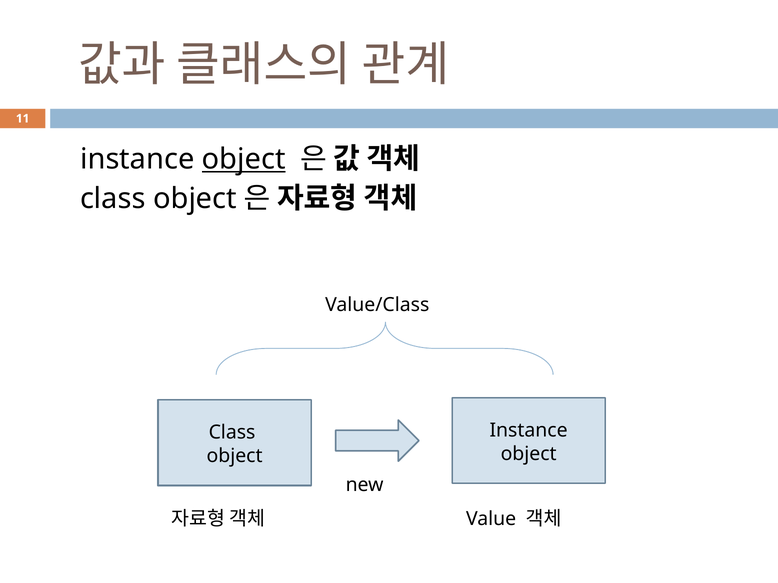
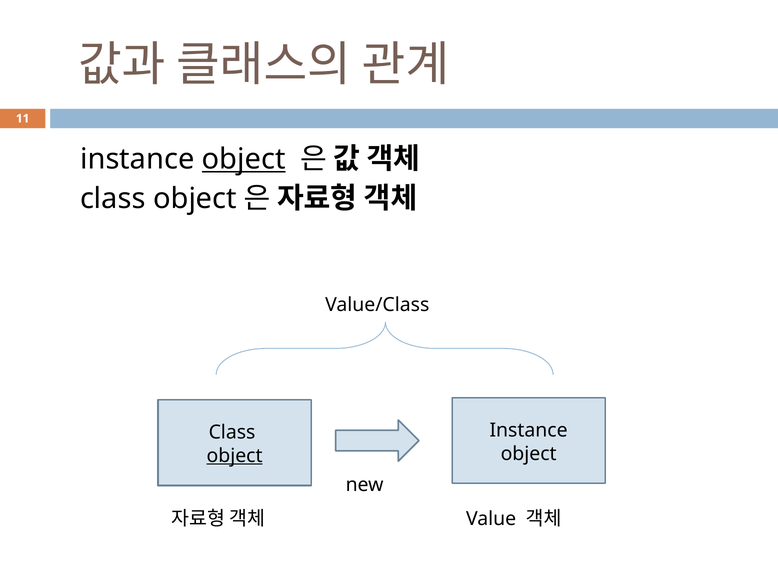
object at (235, 456) underline: none -> present
